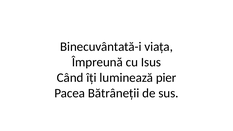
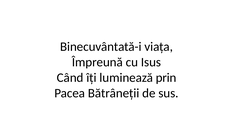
pier: pier -> prin
